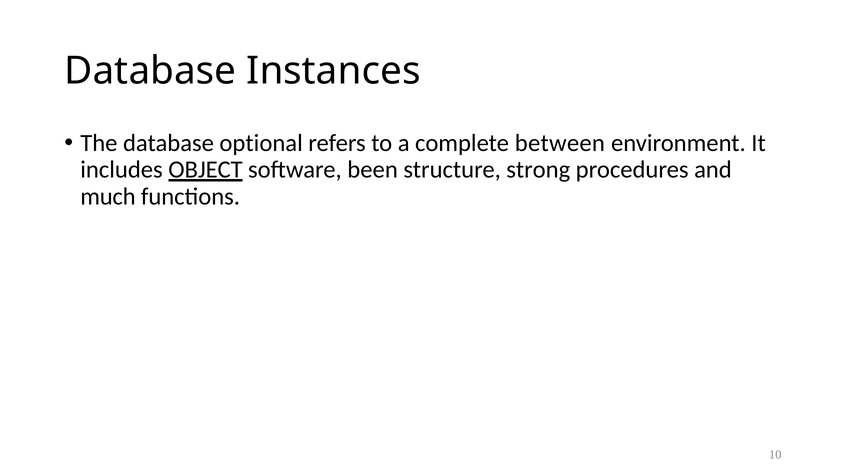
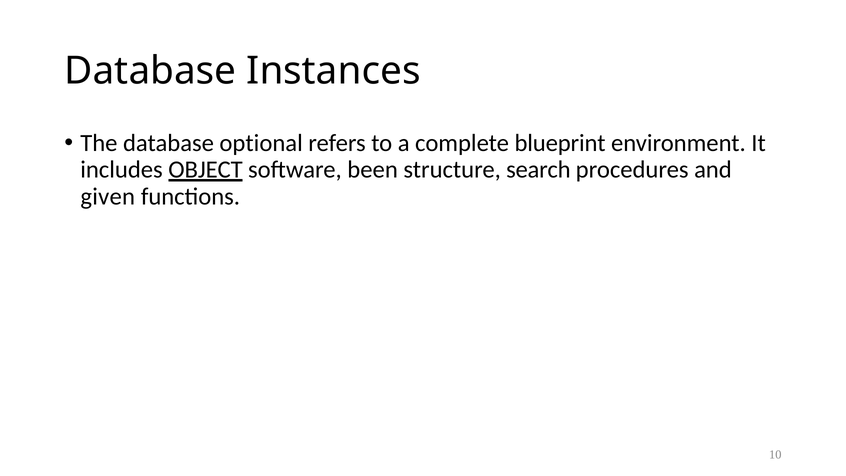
between: between -> blueprint
strong: strong -> search
much: much -> given
